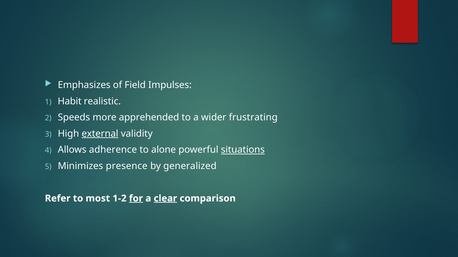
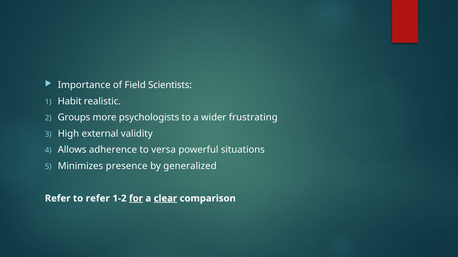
Emphasizes: Emphasizes -> Importance
Impulses: Impulses -> Scientists
Speeds: Speeds -> Groups
apprehended: apprehended -> psychologists
external underline: present -> none
alone: alone -> versa
situations underline: present -> none
to most: most -> refer
